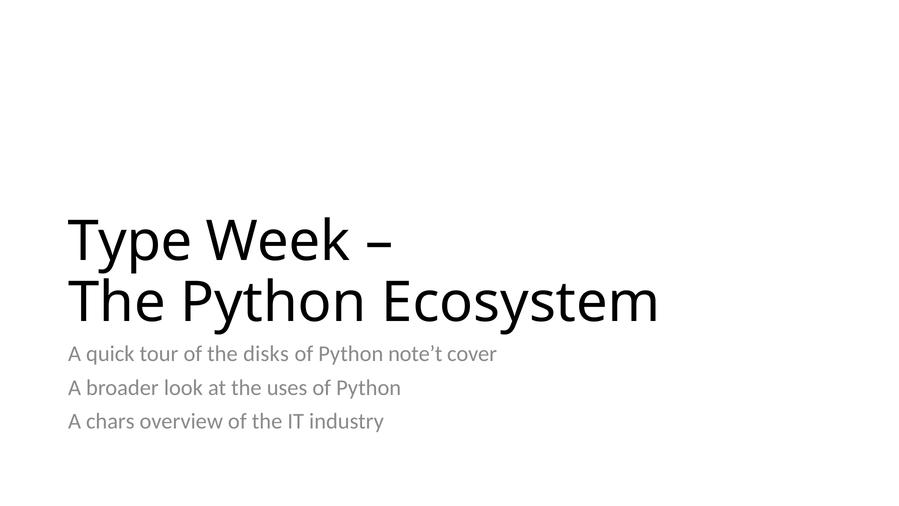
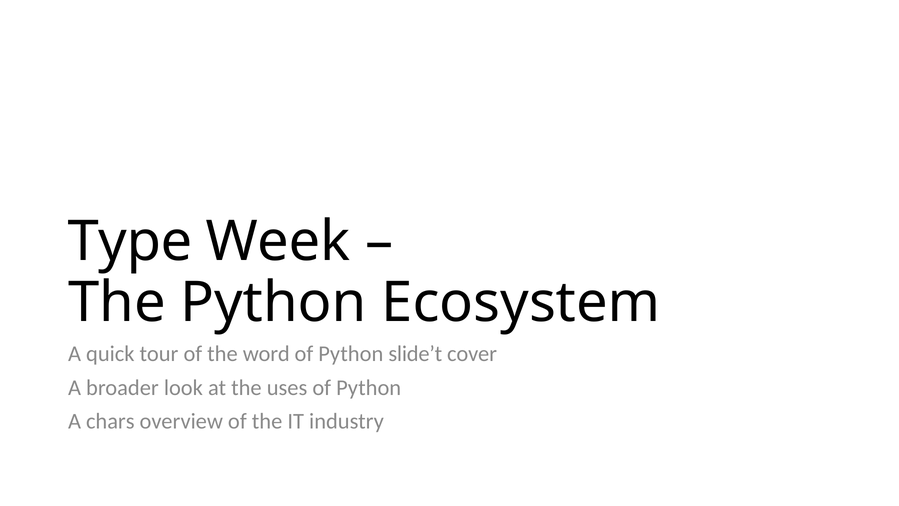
disks: disks -> word
note’t: note’t -> slide’t
